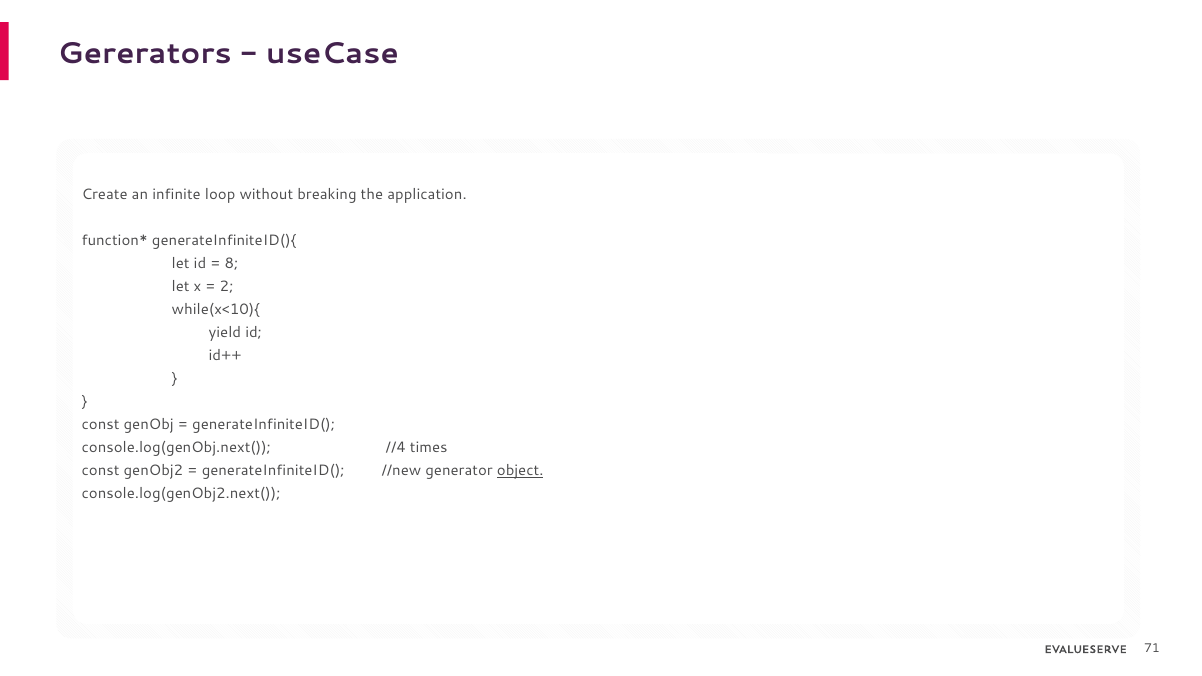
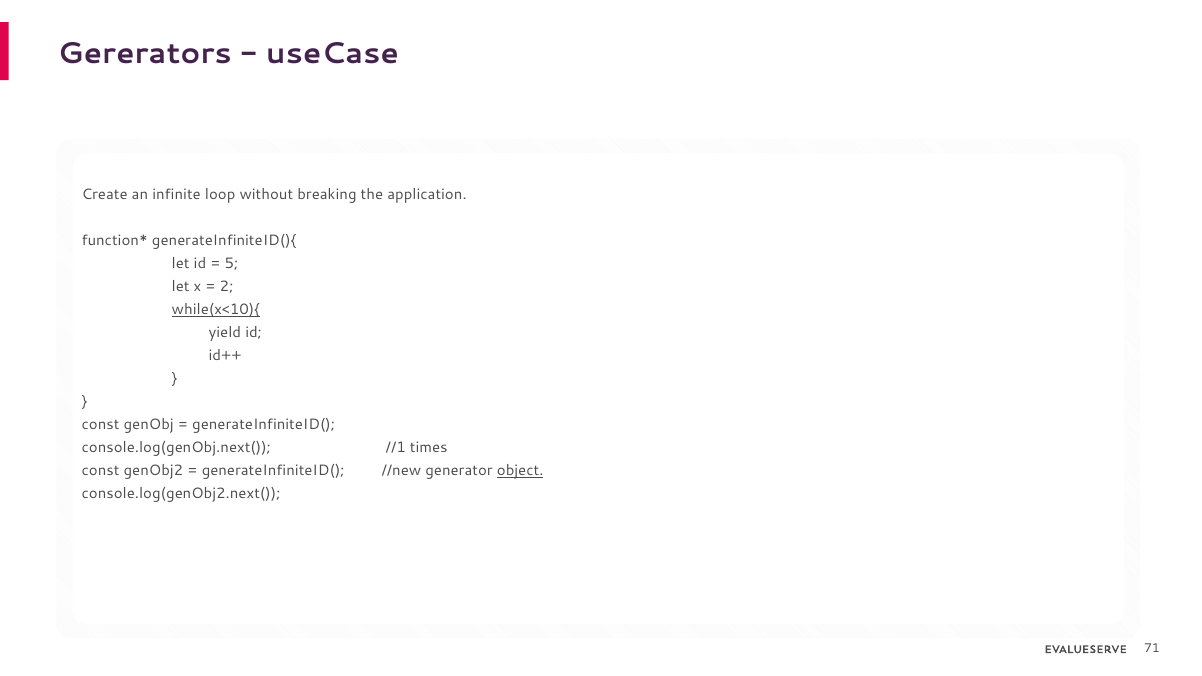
8: 8 -> 5
while(x<10){ underline: none -> present
//4: //4 -> //1
